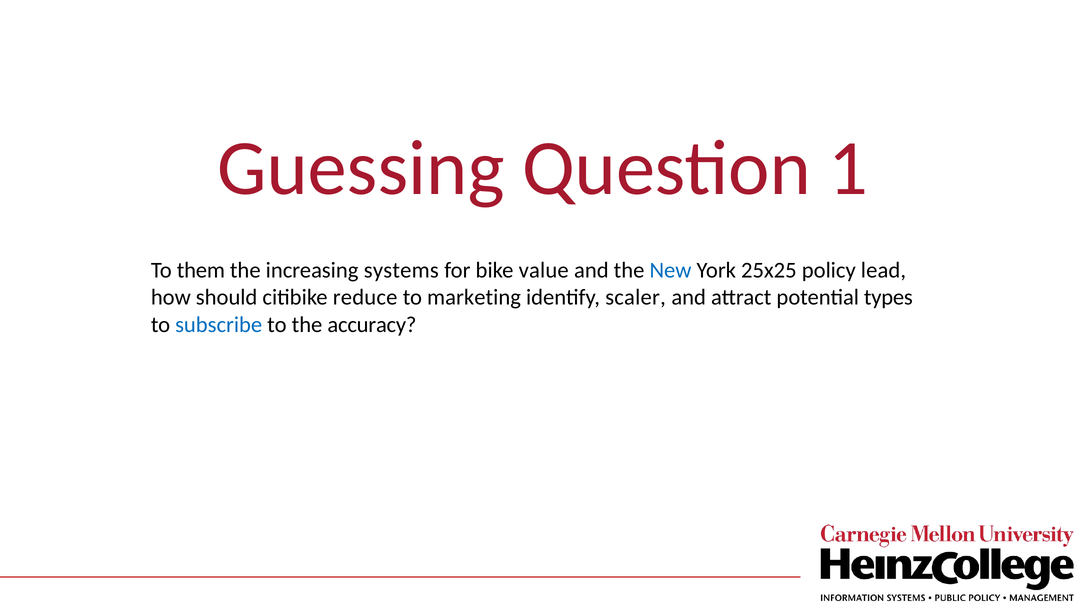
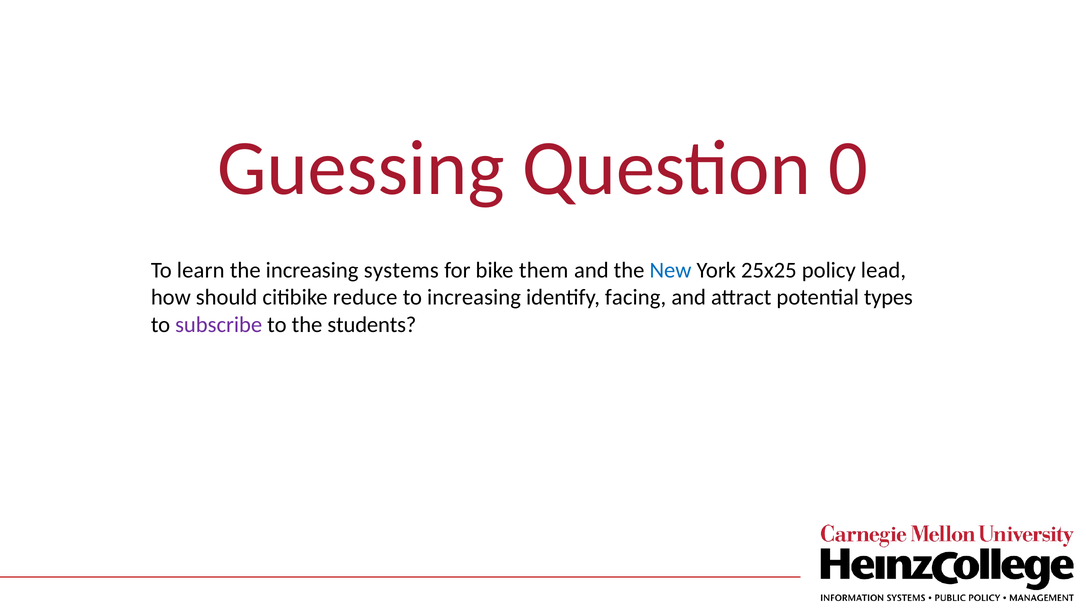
1: 1 -> 0
them: them -> learn
value: value -> them
to marketing: marketing -> increasing
scaler: scaler -> facing
subscribe colour: blue -> purple
accuracy: accuracy -> students
